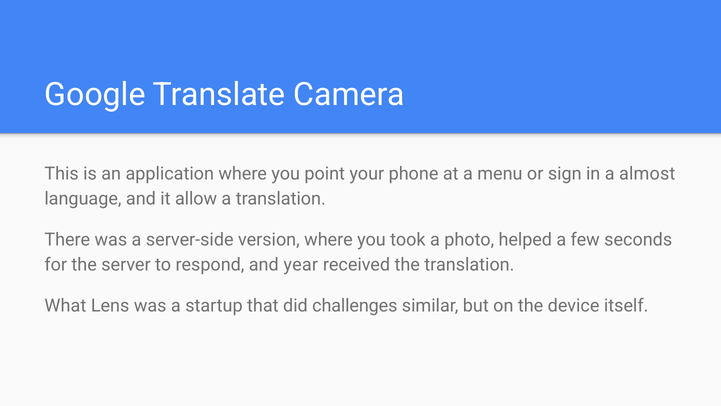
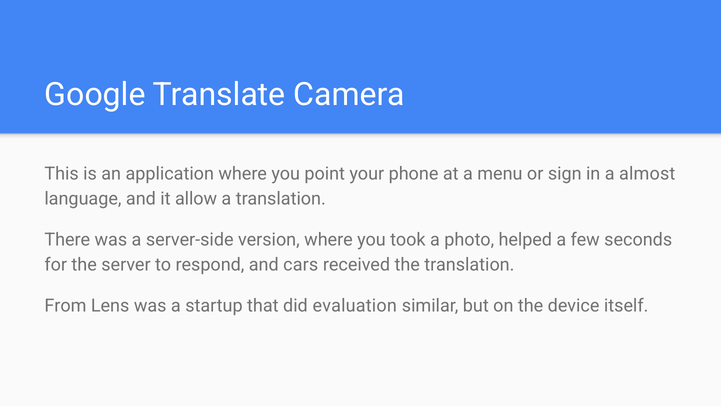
year: year -> cars
What: What -> From
challenges: challenges -> evaluation
